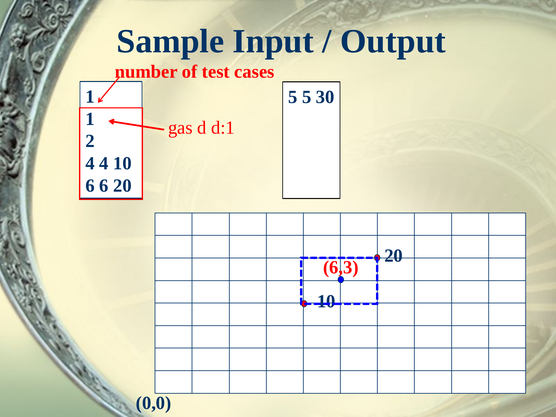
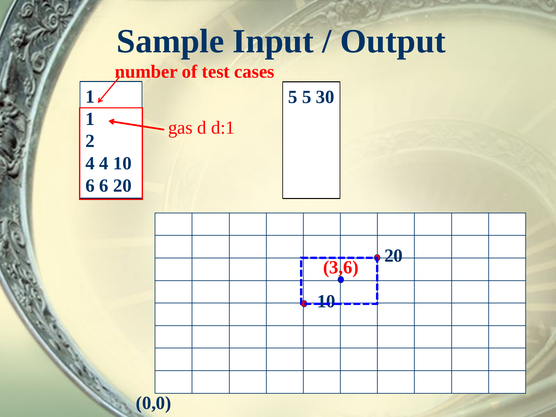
6,3: 6,3 -> 3,6
